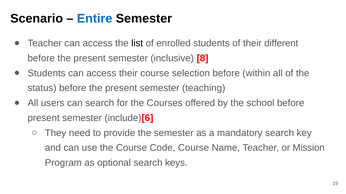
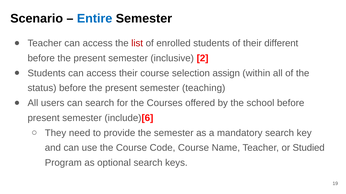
list colour: black -> red
8: 8 -> 2
selection before: before -> assign
Mission: Mission -> Studied
